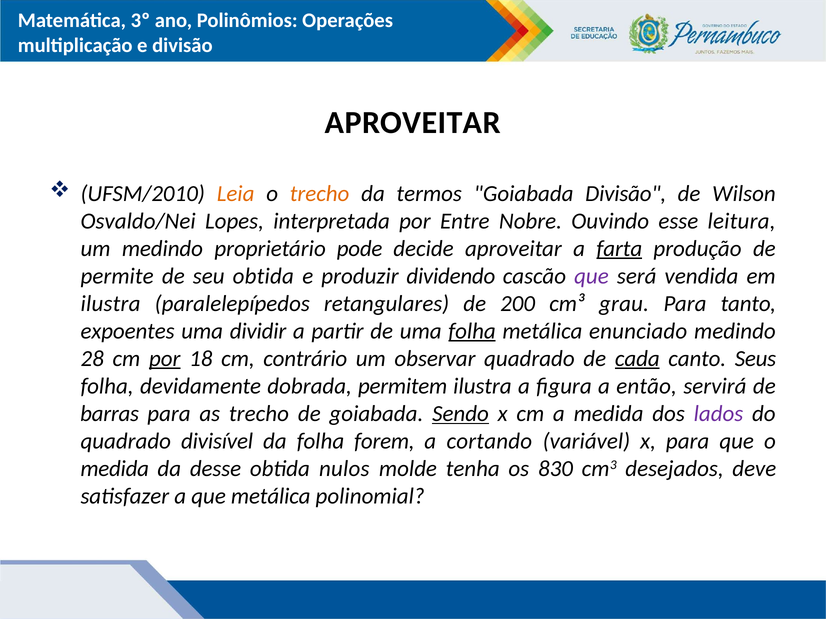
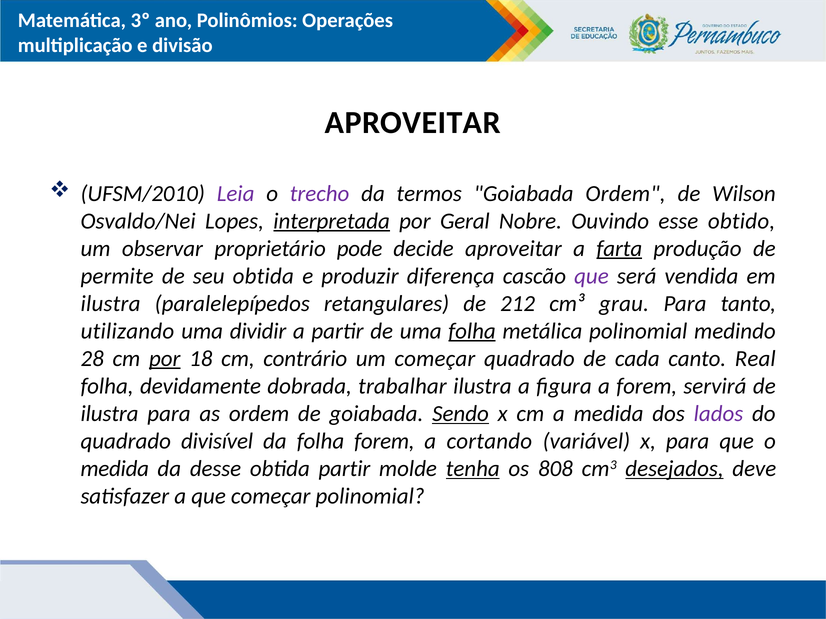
Leia colour: orange -> purple
trecho at (320, 194) colour: orange -> purple
Goiabada Divisão: Divisão -> Ordem
interpretada underline: none -> present
Entre: Entre -> Geral
leitura: leitura -> obtido
um medindo: medindo -> observar
dividendo: dividendo -> diferença
200: 200 -> 212
expoentes: expoentes -> utilizando
metálica enunciado: enunciado -> polinomial
um observar: observar -> começar
cada underline: present -> none
Seus: Seus -> Real
permitem: permitem -> trabalhar
a então: então -> forem
barras at (110, 414): barras -> ilustra
as trecho: trecho -> ordem
obtida nulos: nulos -> partir
tenha underline: none -> present
830: 830 -> 808
desejados underline: none -> present
que metálica: metálica -> começar
